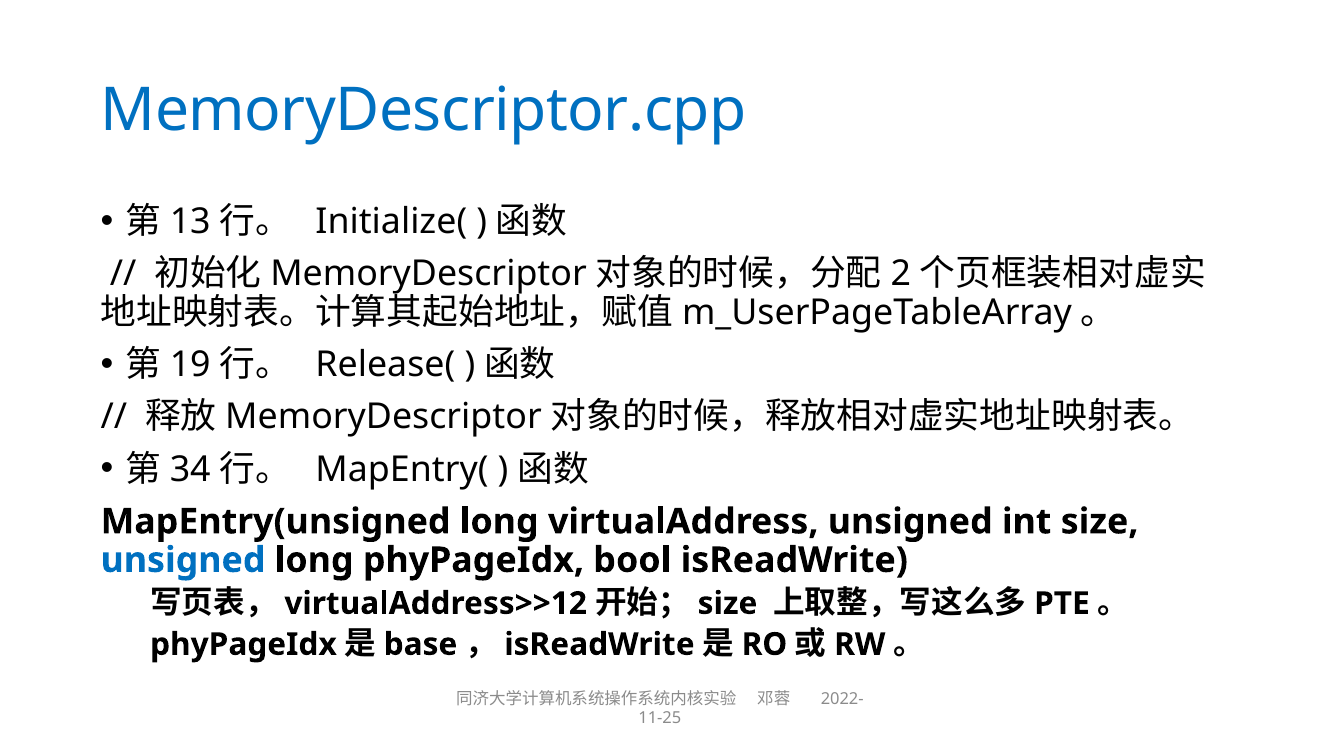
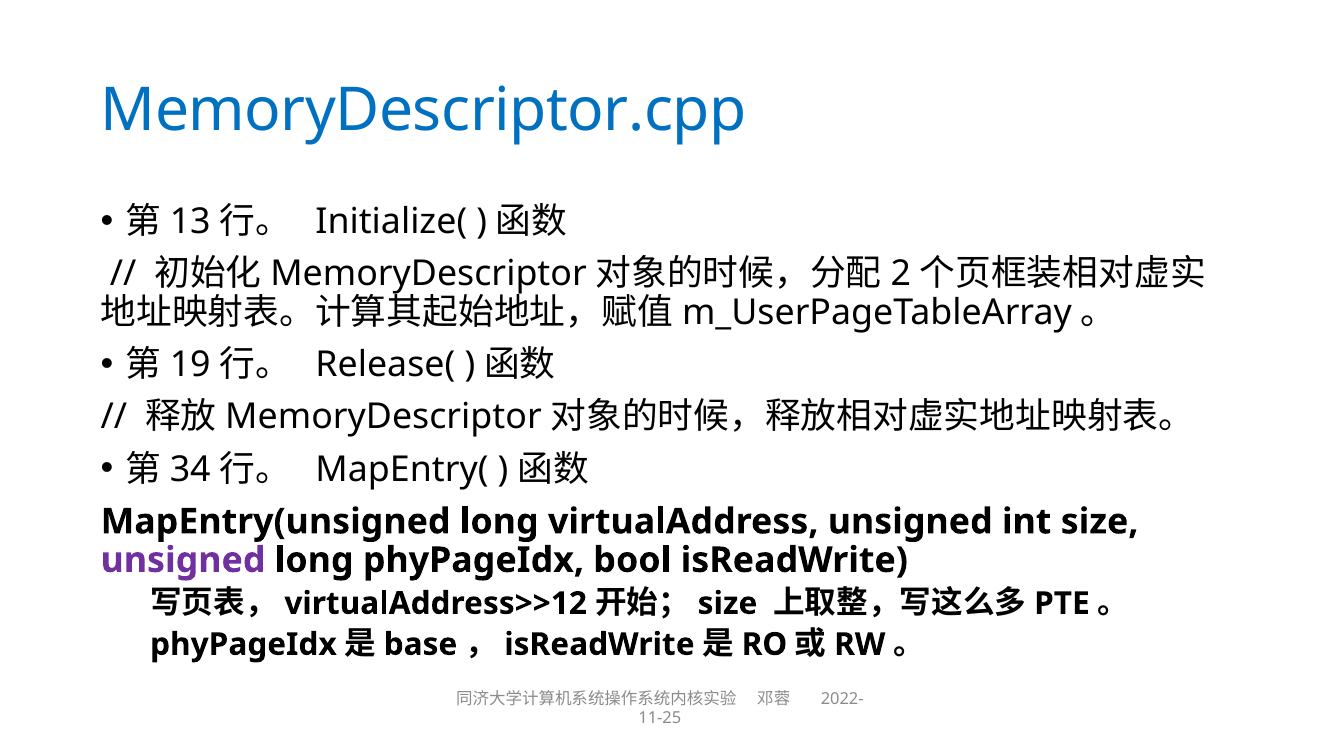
unsigned at (183, 561) colour: blue -> purple
